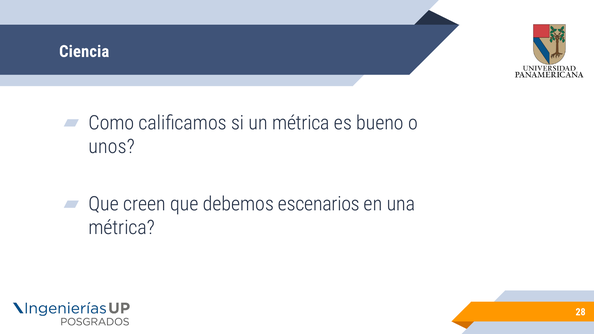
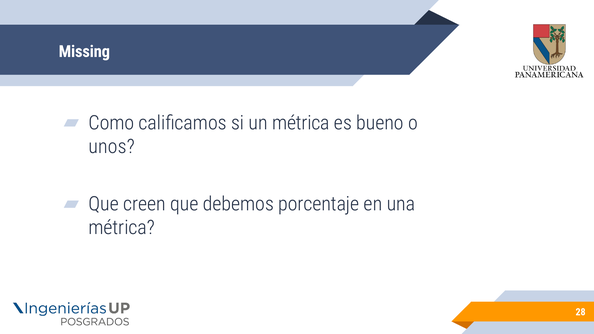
Ciencia: Ciencia -> Missing
escenarios: escenarios -> porcentaje
